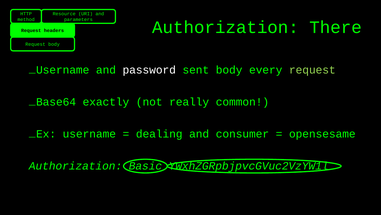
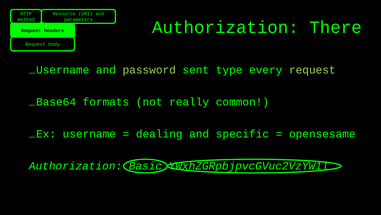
password colour: white -> light green
sent body: body -> type
exactly: exactly -> formats
consumer: consumer -> specific
